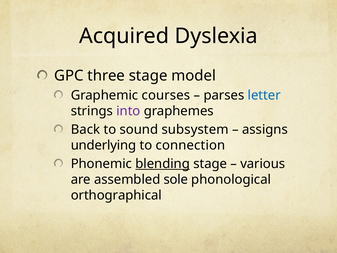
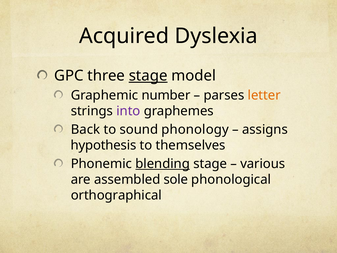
stage at (148, 76) underline: none -> present
courses: courses -> number
letter colour: blue -> orange
subsystem: subsystem -> phonology
underlying: underlying -> hypothesis
connection: connection -> themselves
